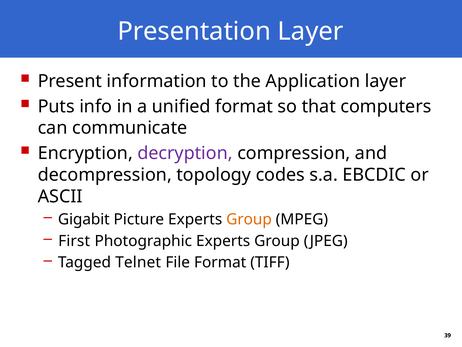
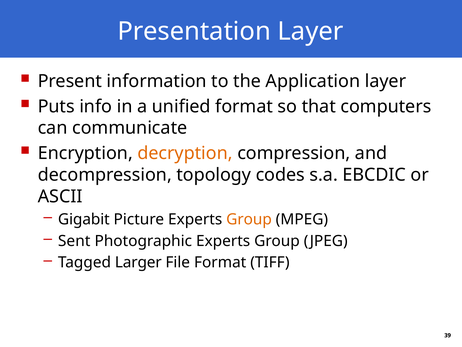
decryption colour: purple -> orange
First: First -> Sent
Telnet: Telnet -> Larger
